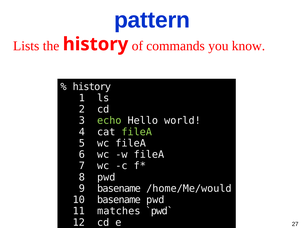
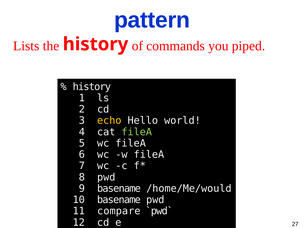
know: know -> piped
echo colour: light green -> yellow
matches: matches -> compare
